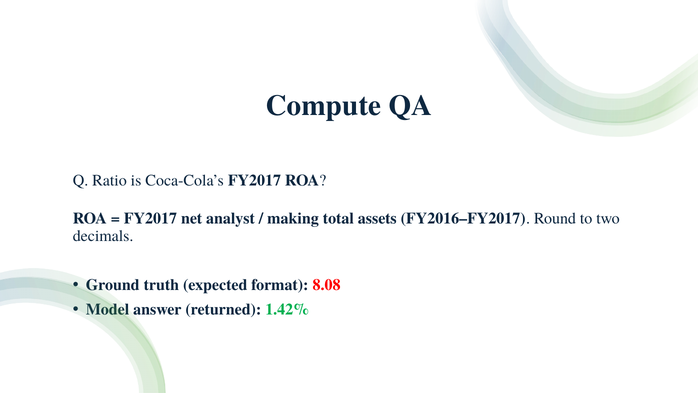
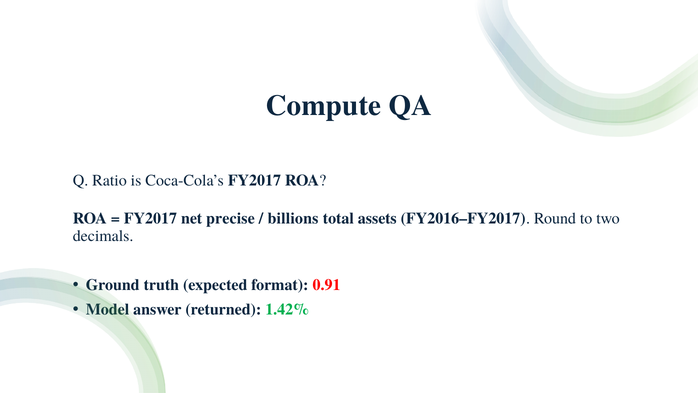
analyst: analyst -> precise
making: making -> billions
8.08: 8.08 -> 0.91
